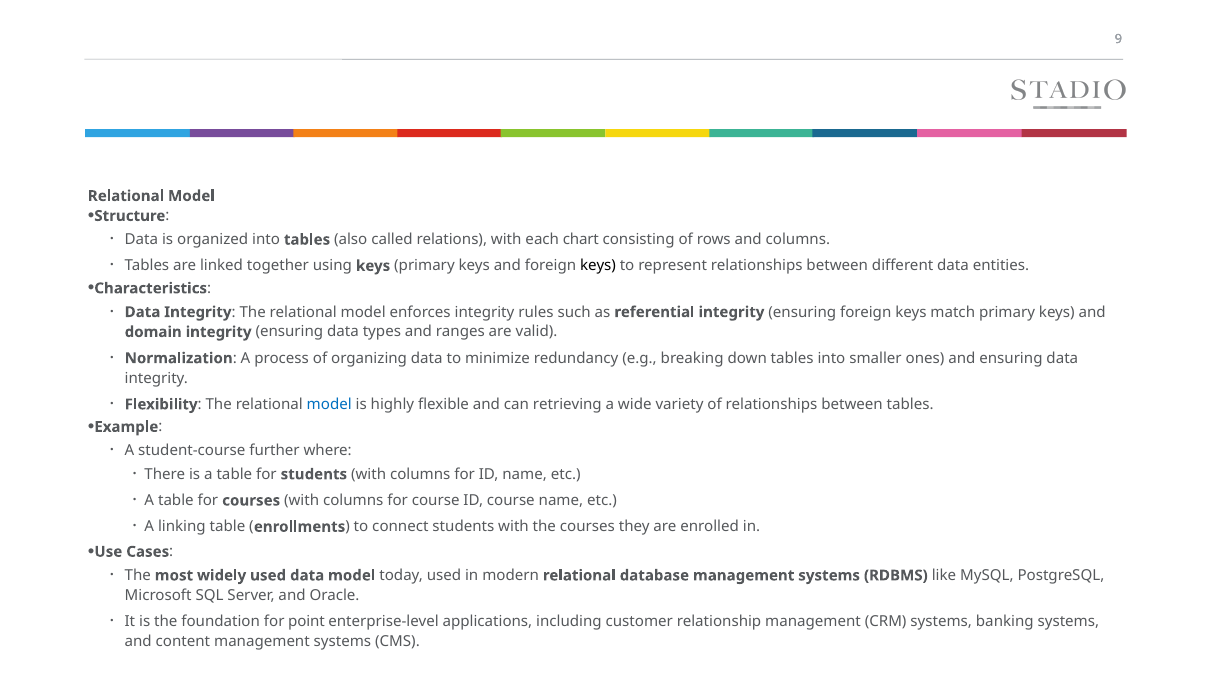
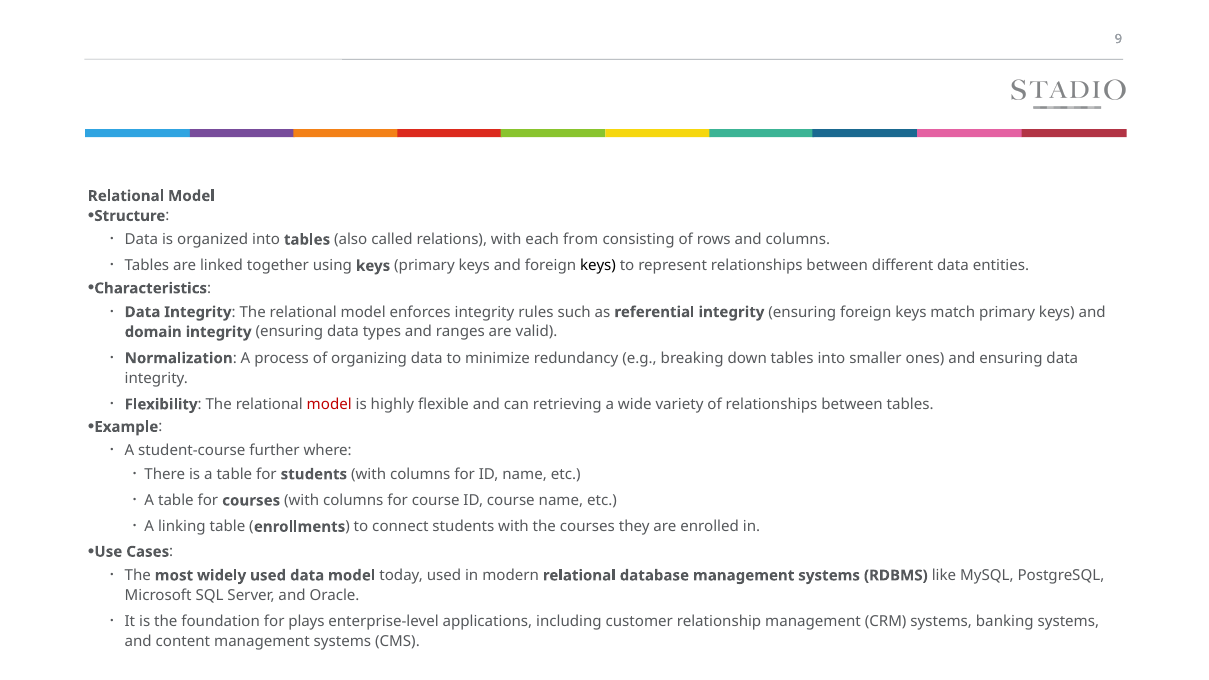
chart: chart -> from
model at (329, 404) colour: blue -> red
point: point -> plays
